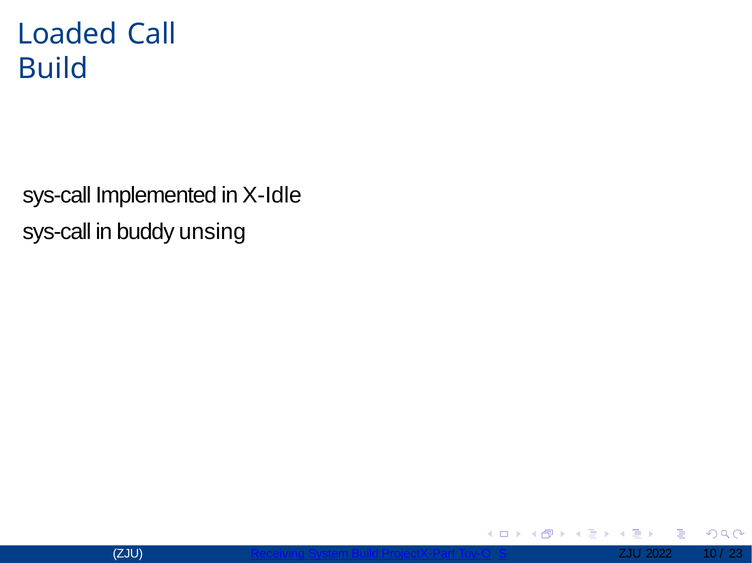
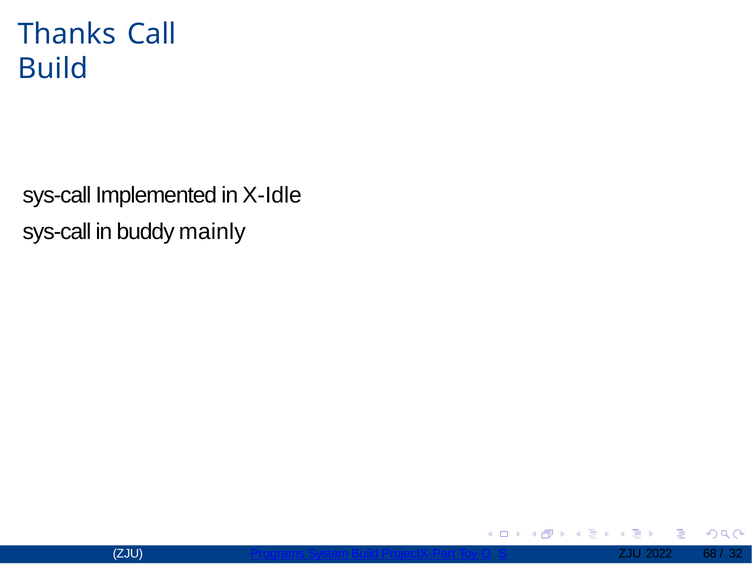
Loaded: Loaded -> Thanks
unsing: unsing -> mainly
Receiving: Receiving -> Programs
10: 10 -> 68
23: 23 -> 32
